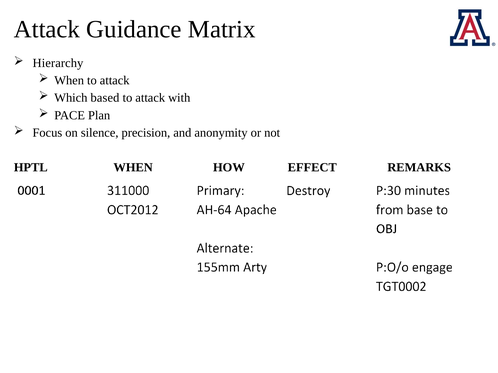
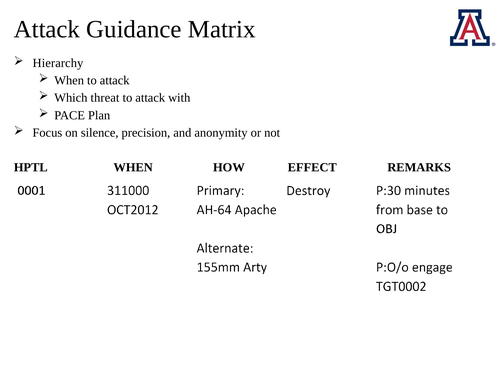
based: based -> threat
